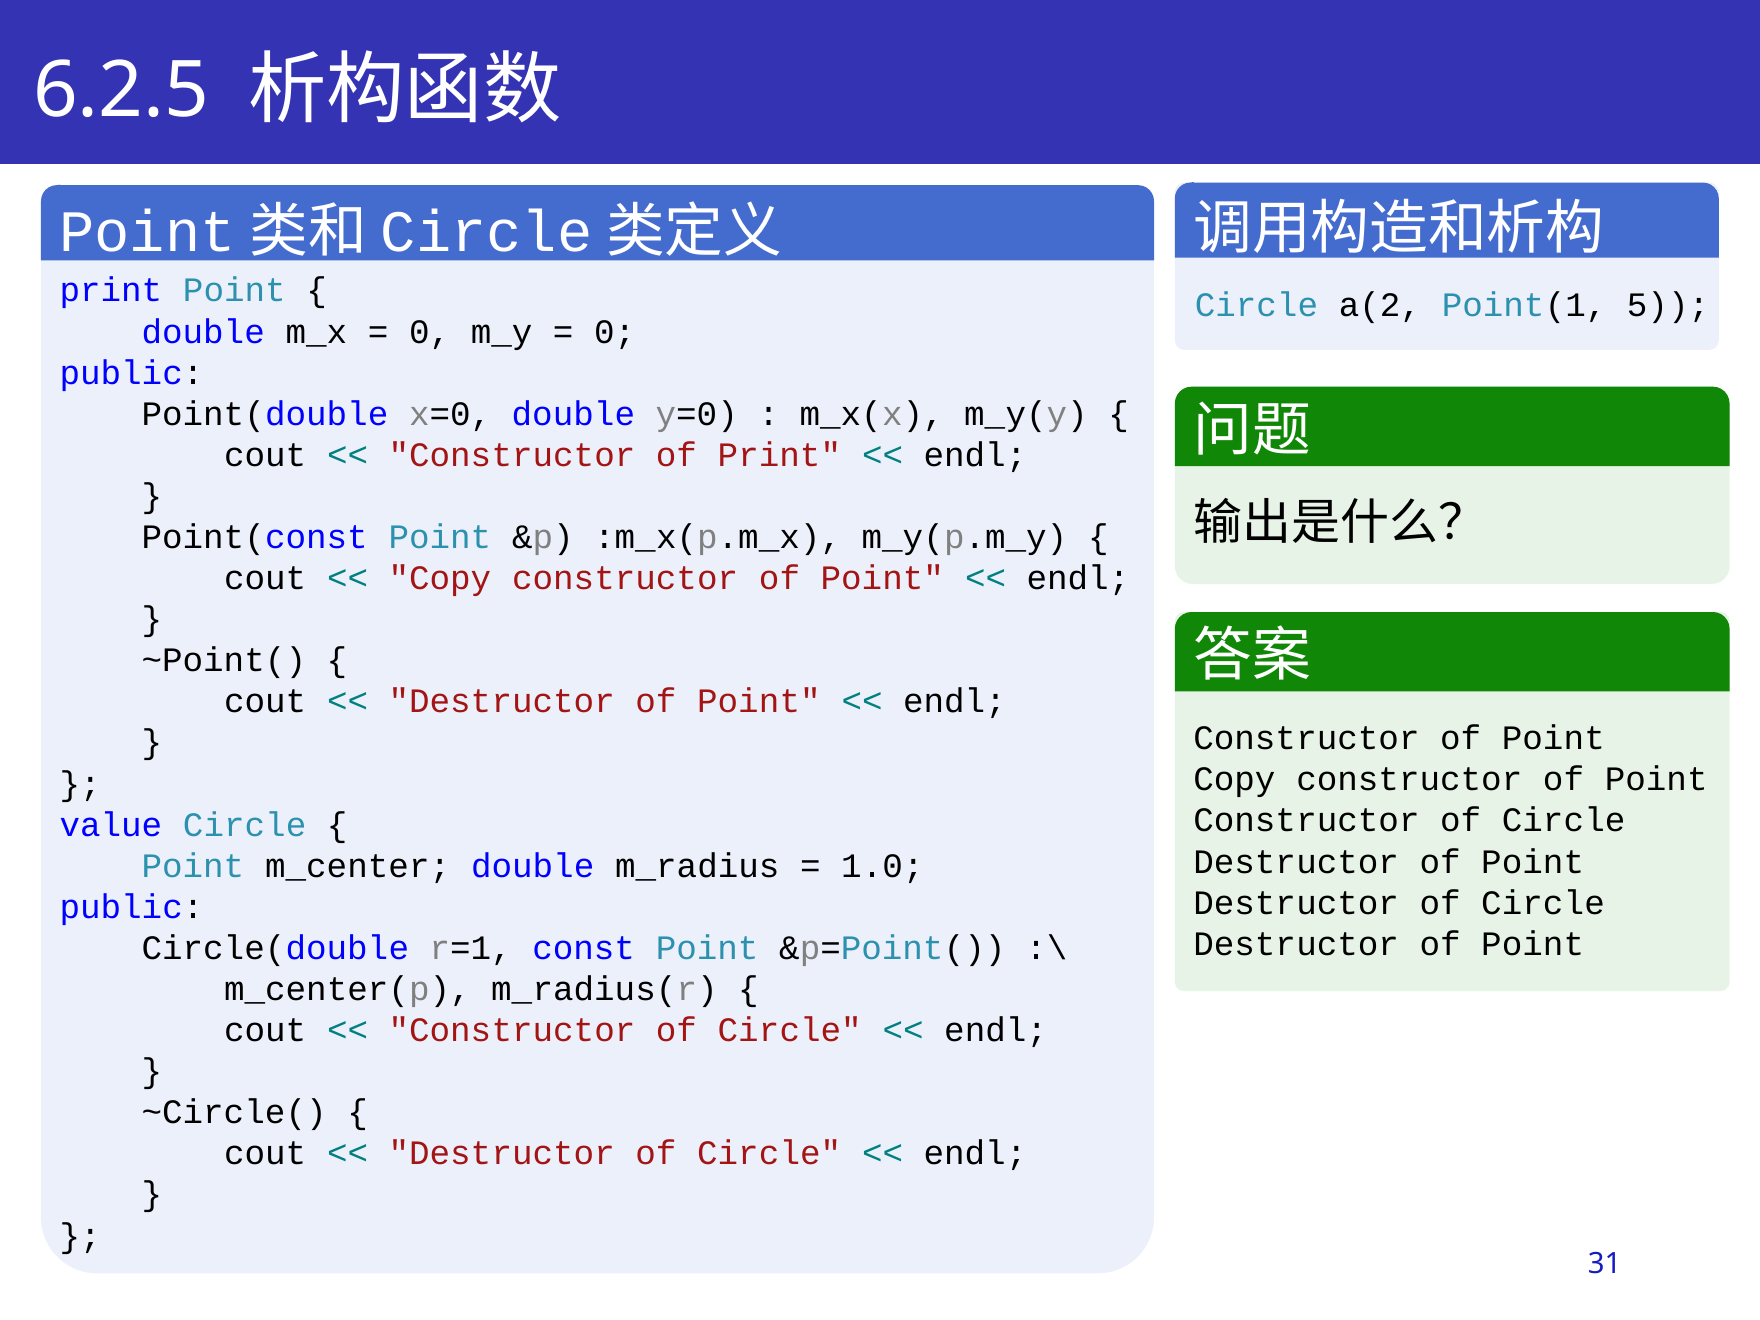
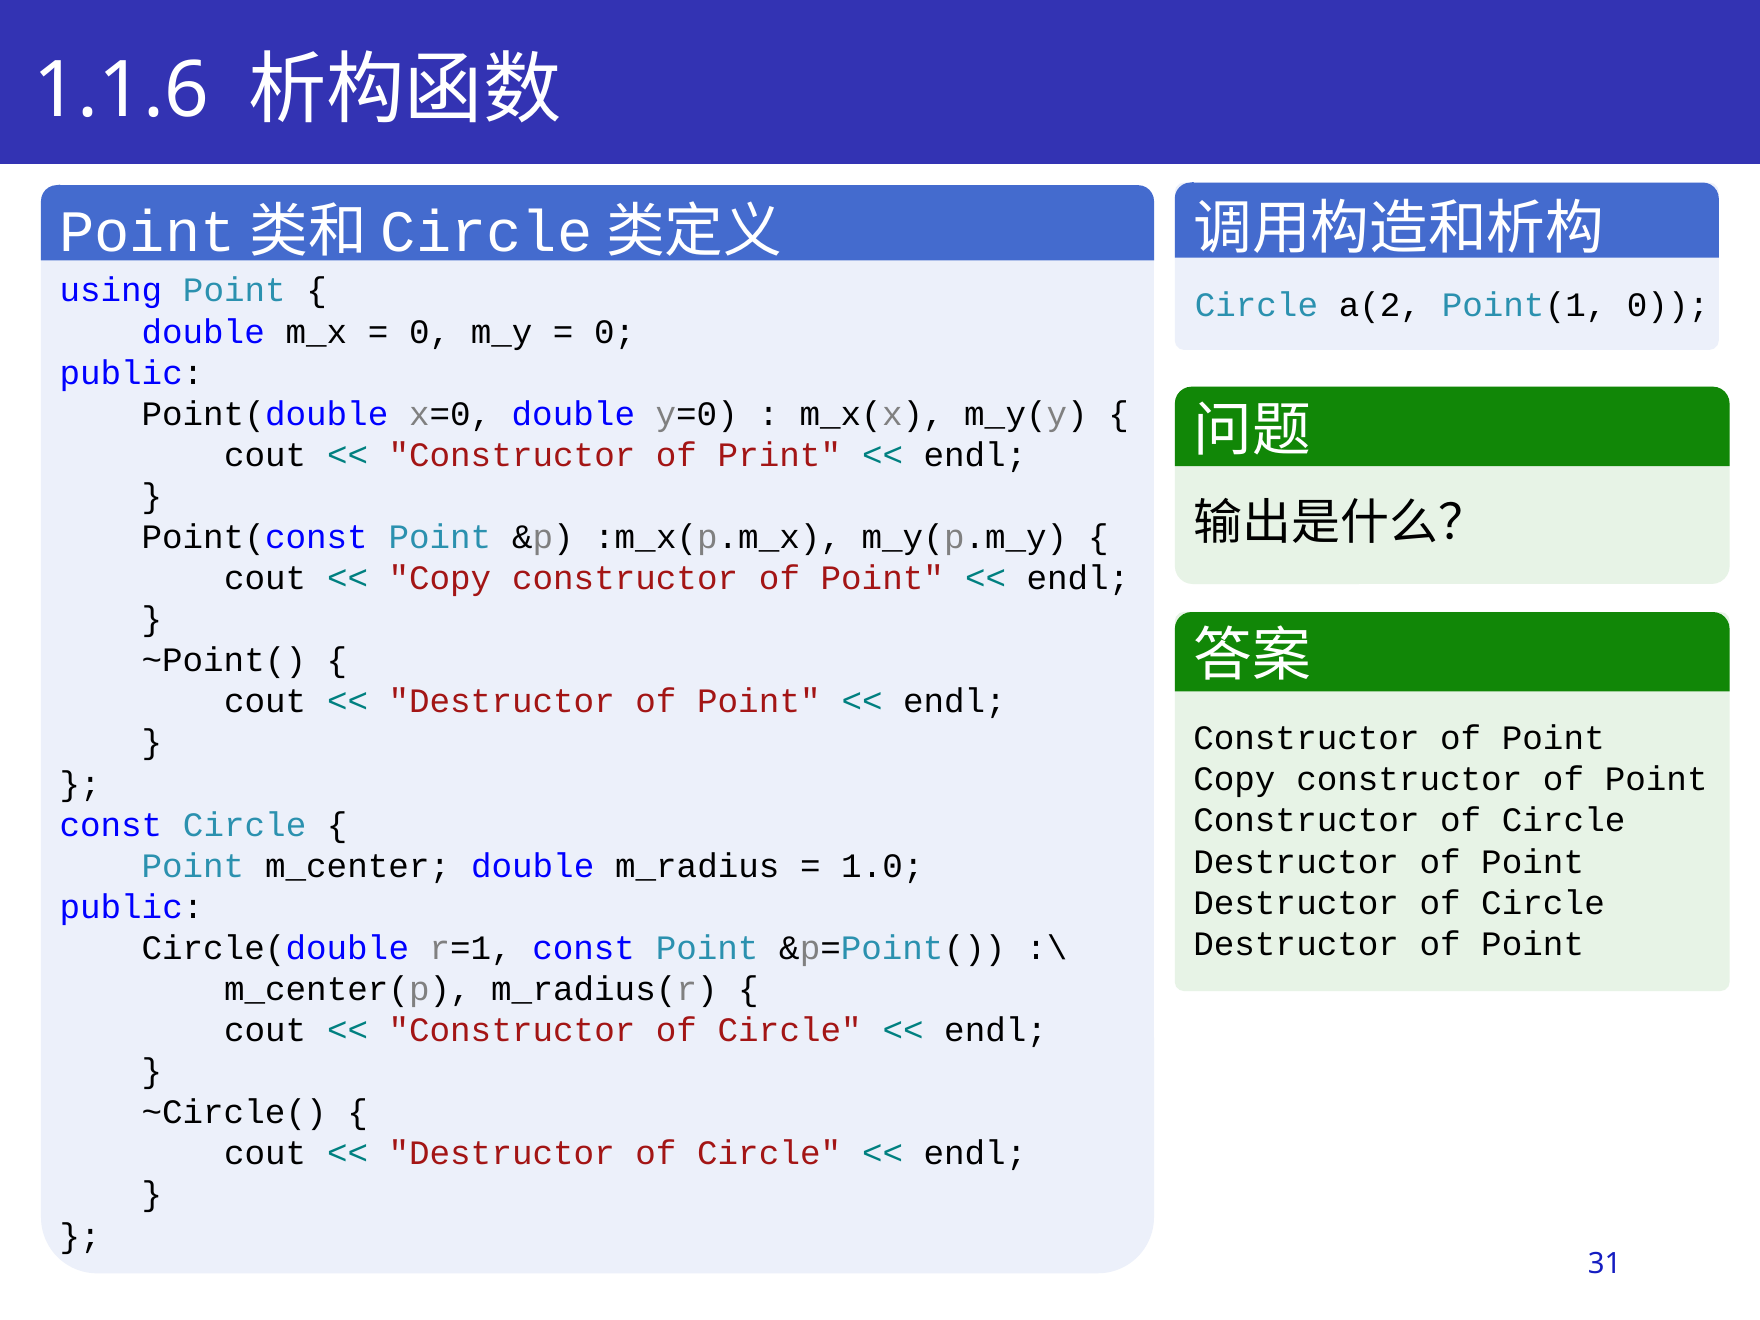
6.2.5: 6.2.5 -> 1.1.6
print at (111, 291): print -> using
Point(1 5: 5 -> 0
value at (111, 825): value -> const
